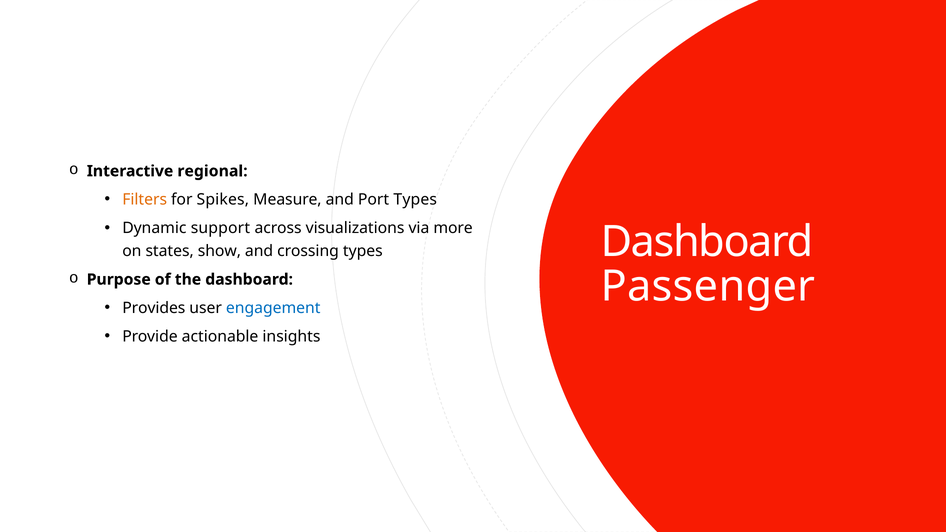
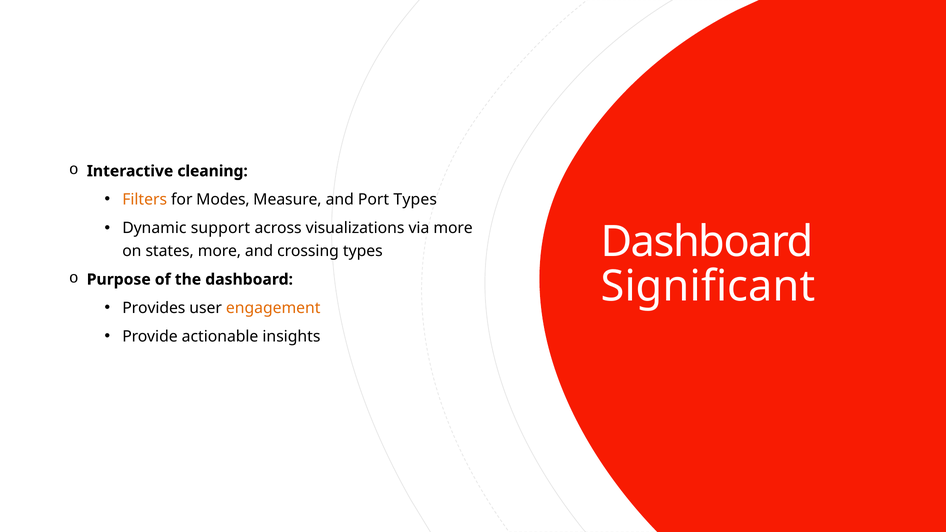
regional: regional -> cleaning
Spikes: Spikes -> Modes
states show: show -> more
Passenger: Passenger -> Significant
engagement colour: blue -> orange
